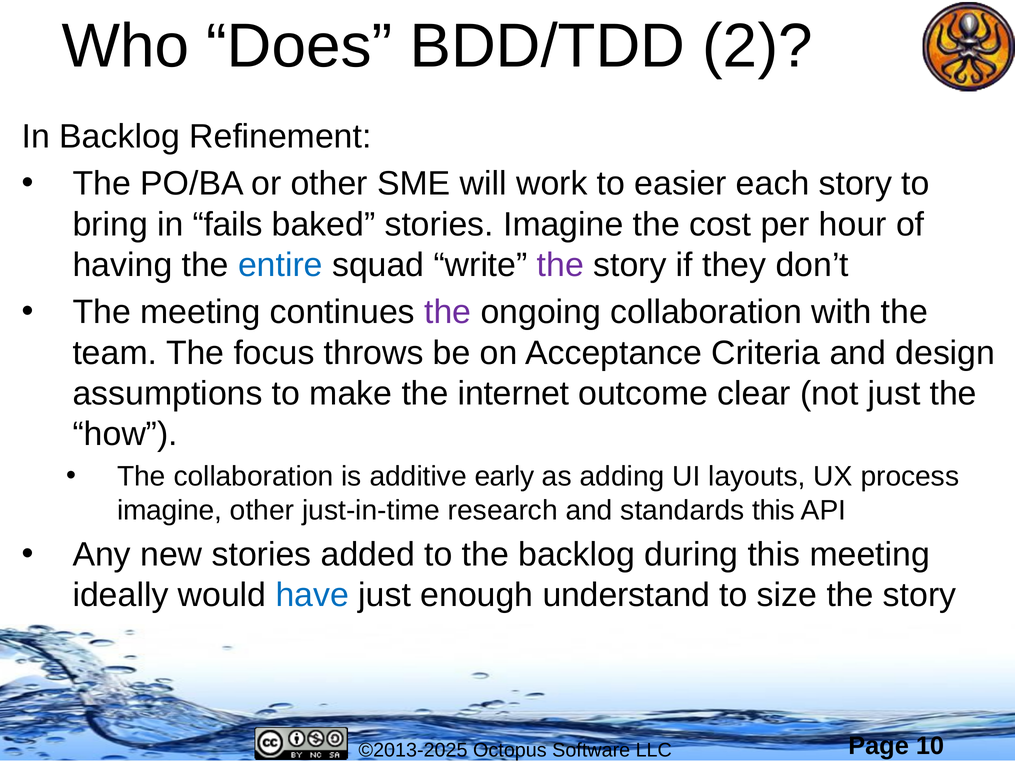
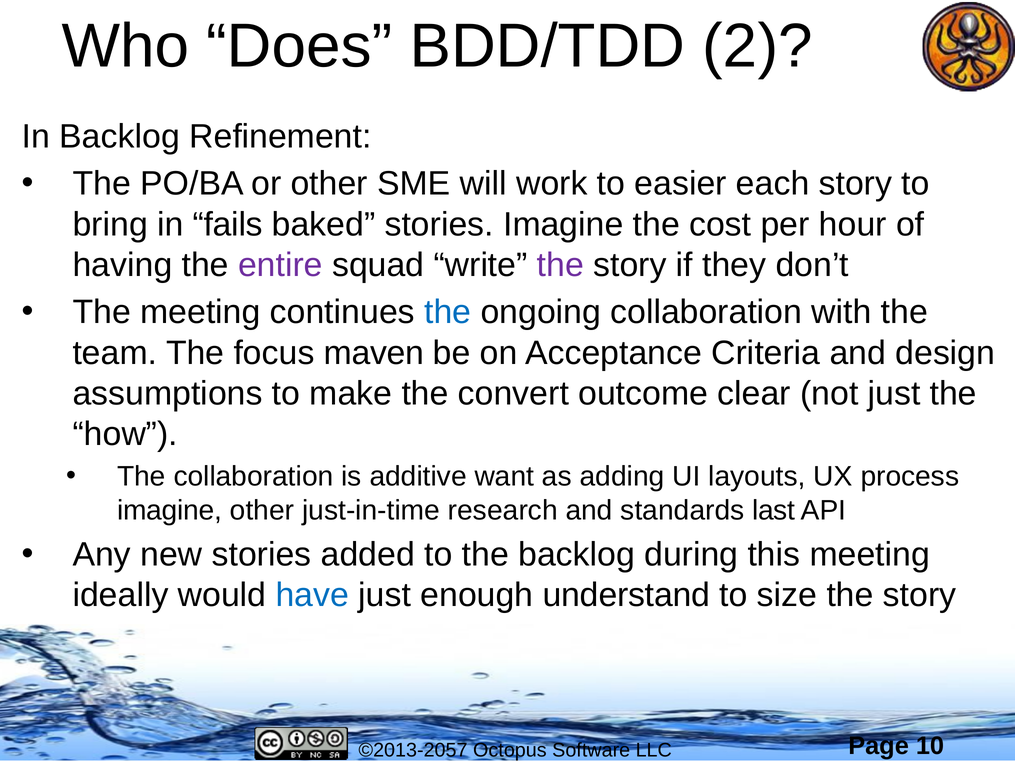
entire colour: blue -> purple
the at (448, 312) colour: purple -> blue
throws: throws -> maven
internet: internet -> convert
early: early -> want
standards this: this -> last
©2013-2025: ©2013-2025 -> ©2013-2057
